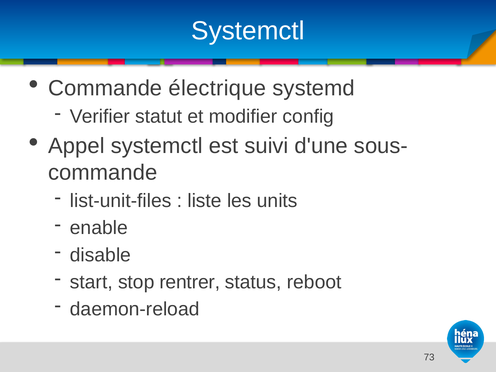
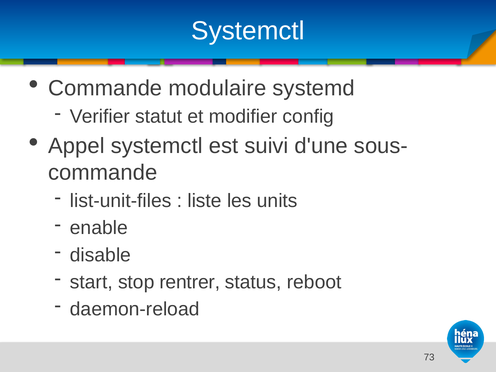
électrique: électrique -> modulaire
